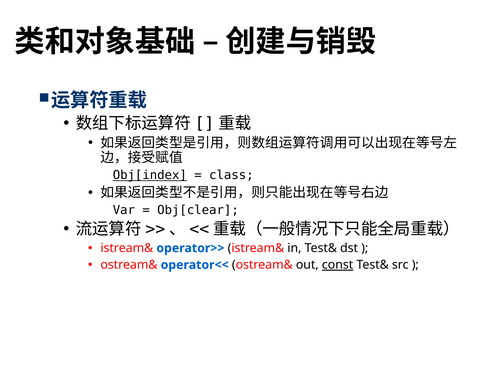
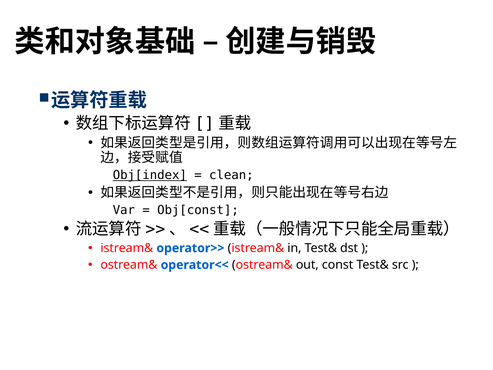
class: class -> clean
Obj[clear: Obj[clear -> Obj[const
const underline: present -> none
